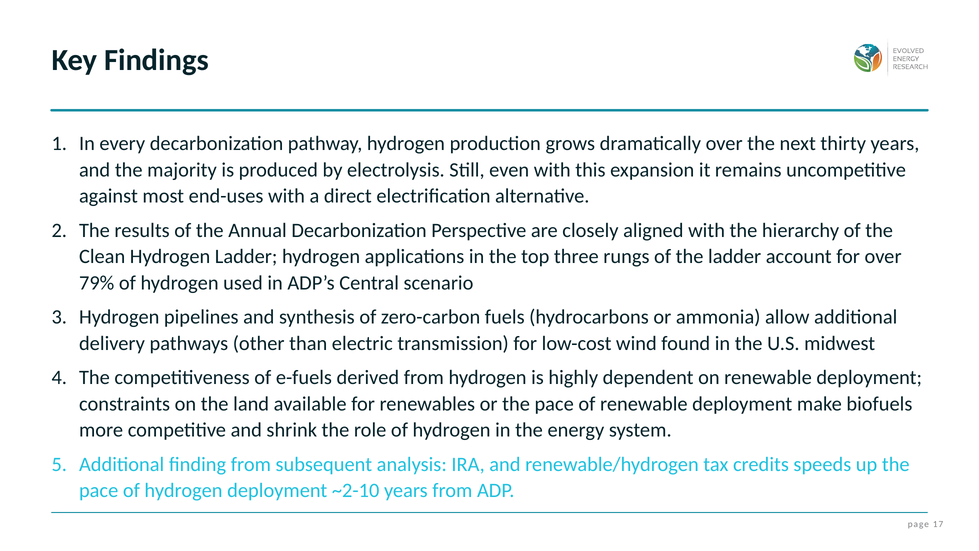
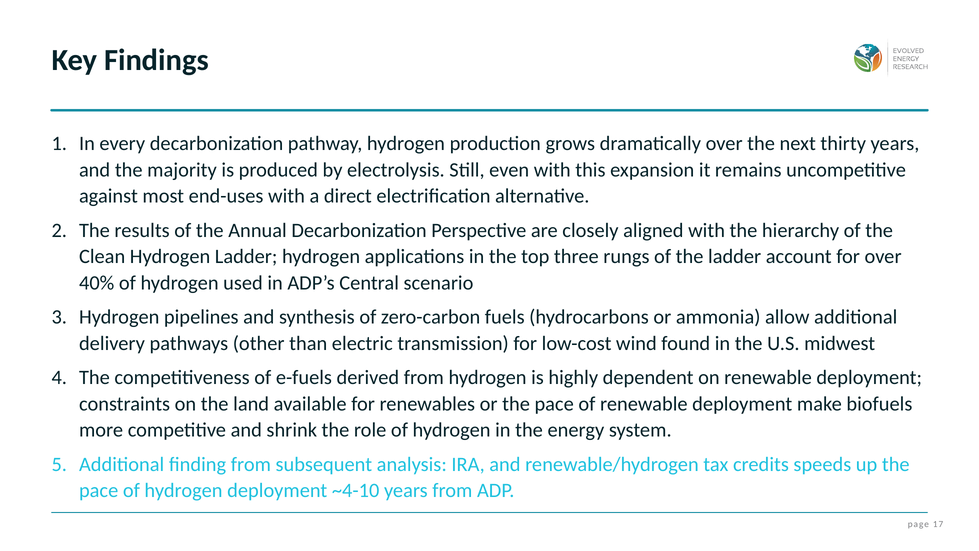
79%: 79% -> 40%
~2-10: ~2-10 -> ~4-10
